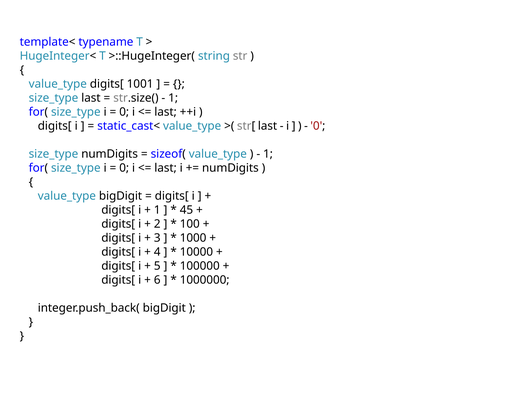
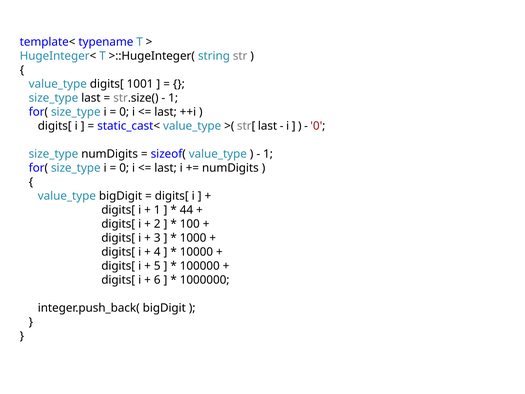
45: 45 -> 44
